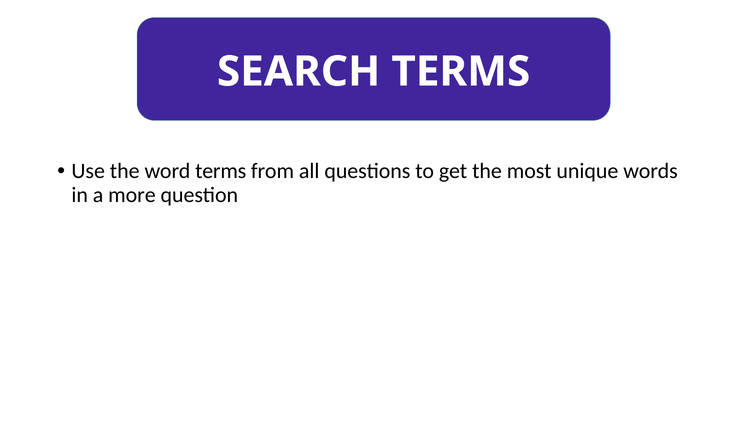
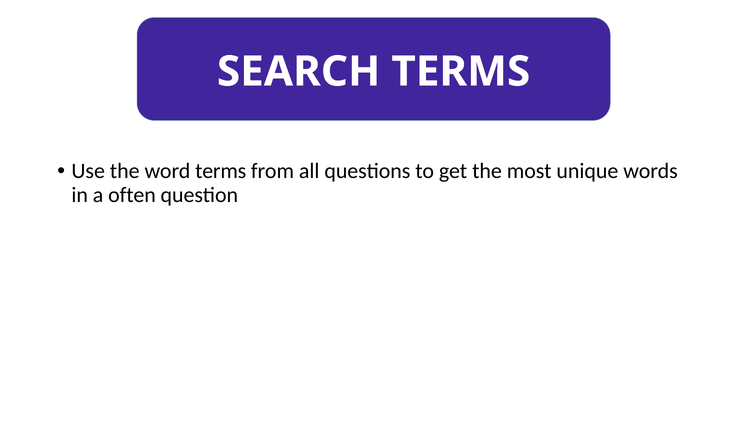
more: more -> often
